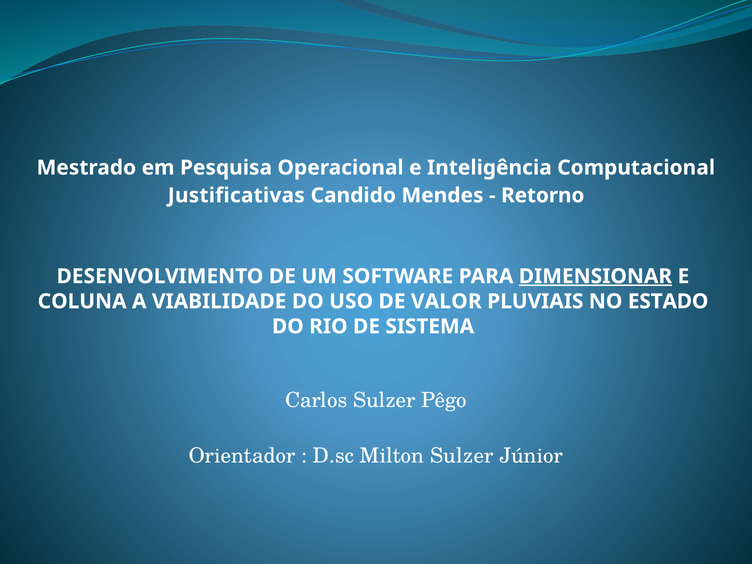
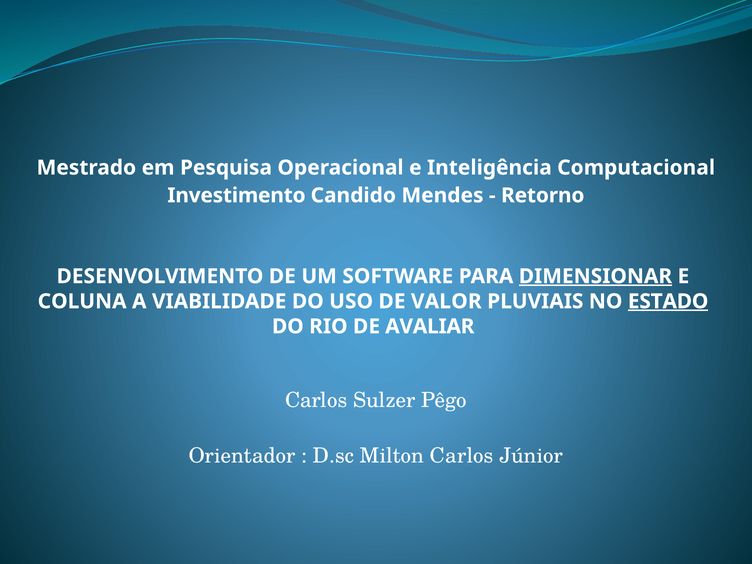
Justificativas: Justificativas -> Investimento
ESTADO underline: none -> present
SISTEMA: SISTEMA -> AVALIAR
Milton Sulzer: Sulzer -> Carlos
